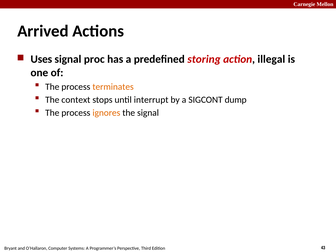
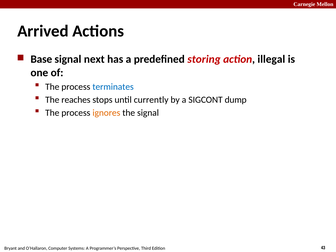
Uses: Uses -> Base
proc: proc -> next
terminates colour: orange -> blue
context: context -> reaches
interrupt: interrupt -> currently
